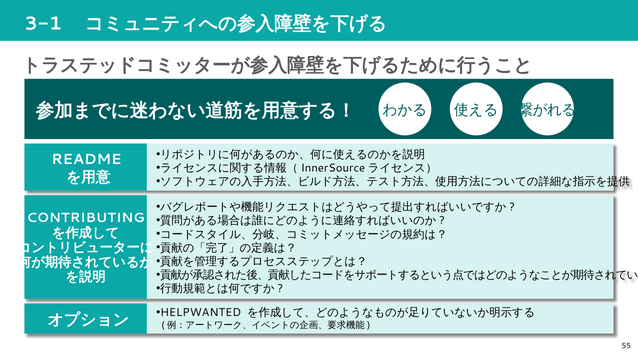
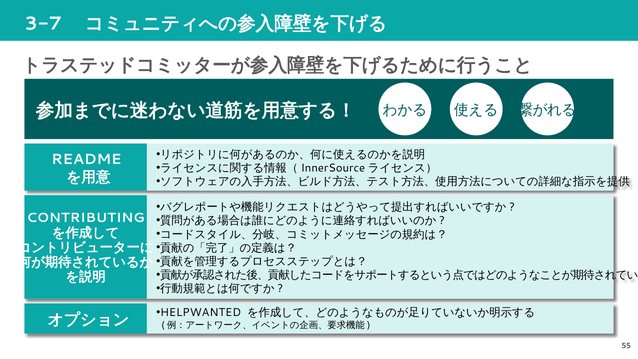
3-1: 3-1 -> 3-7
